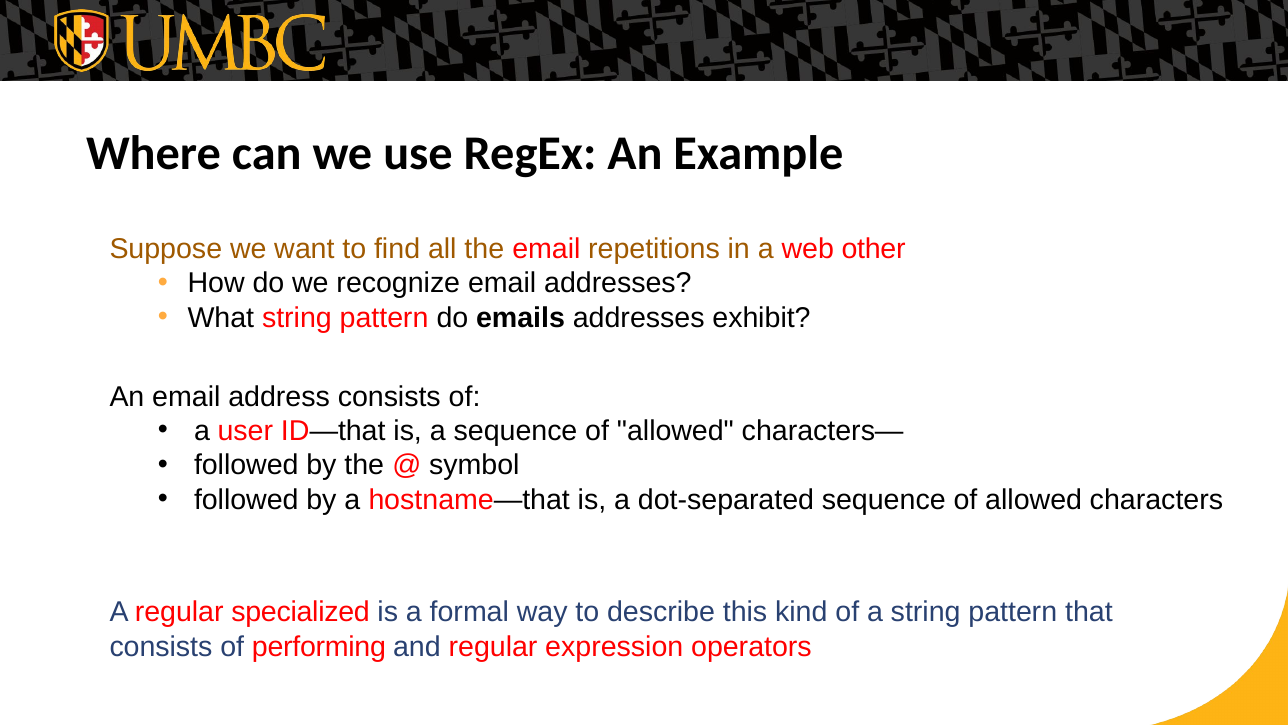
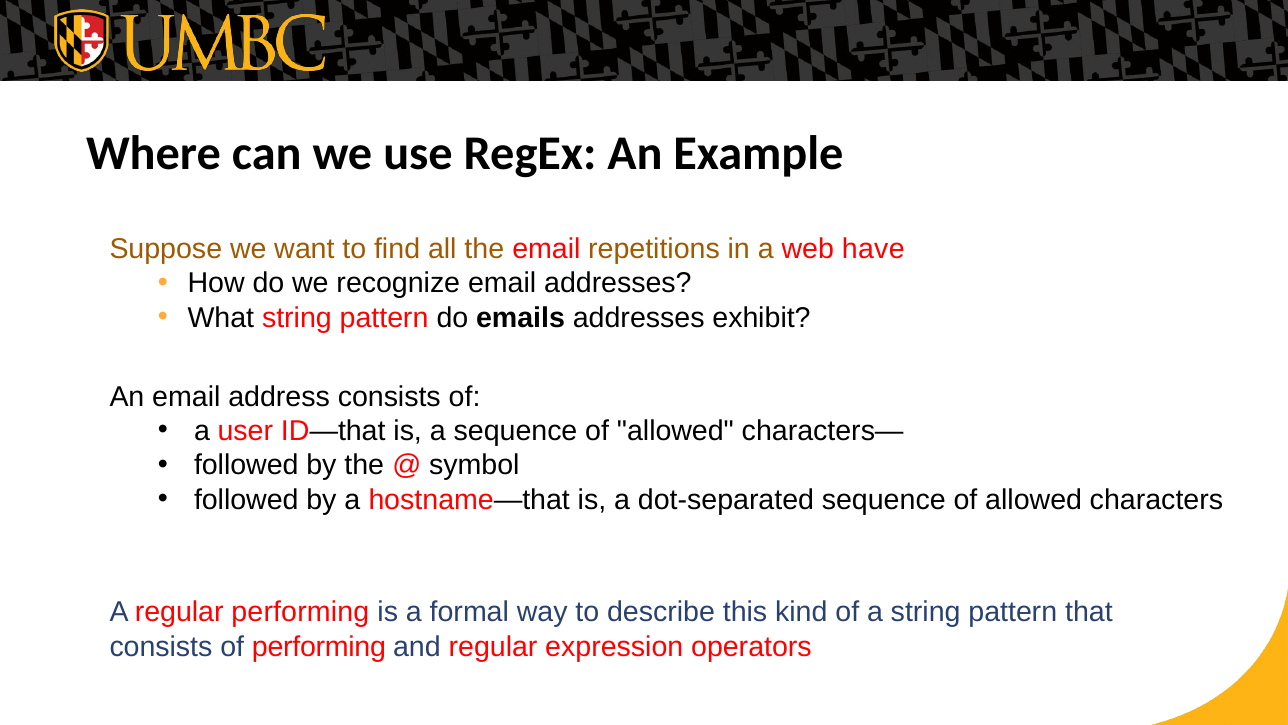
other: other -> have
regular specialized: specialized -> performing
